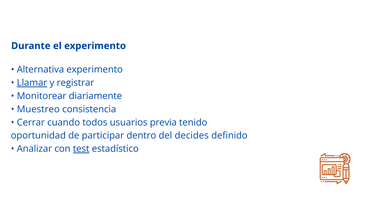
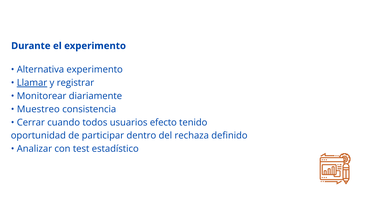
previa: previa -> efecto
decides: decides -> rechaza
test underline: present -> none
